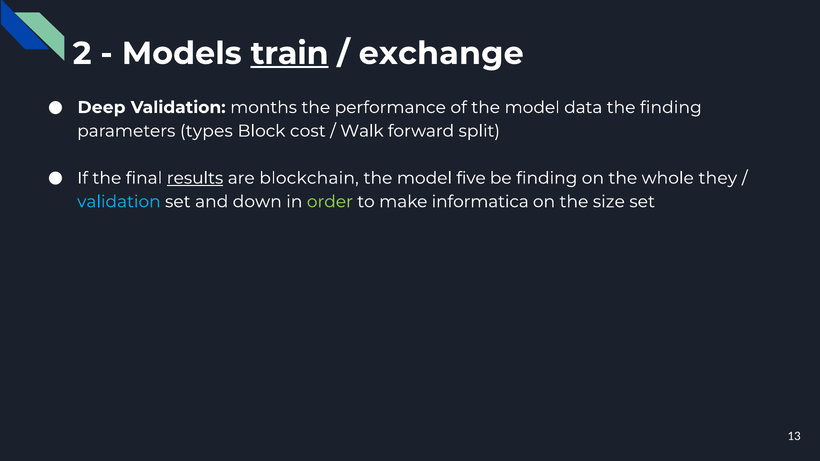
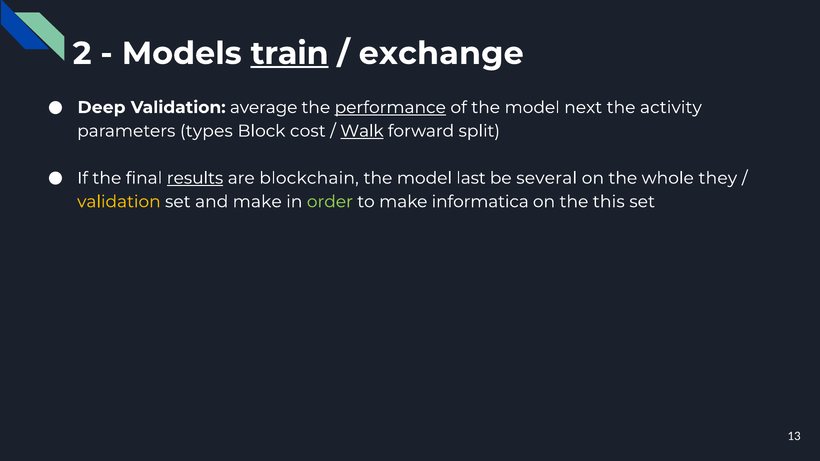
months: months -> average
performance underline: none -> present
data: data -> next
the finding: finding -> activity
Walk underline: none -> present
five: five -> last
be finding: finding -> several
validation at (119, 202) colour: light blue -> yellow
and down: down -> make
size: size -> this
